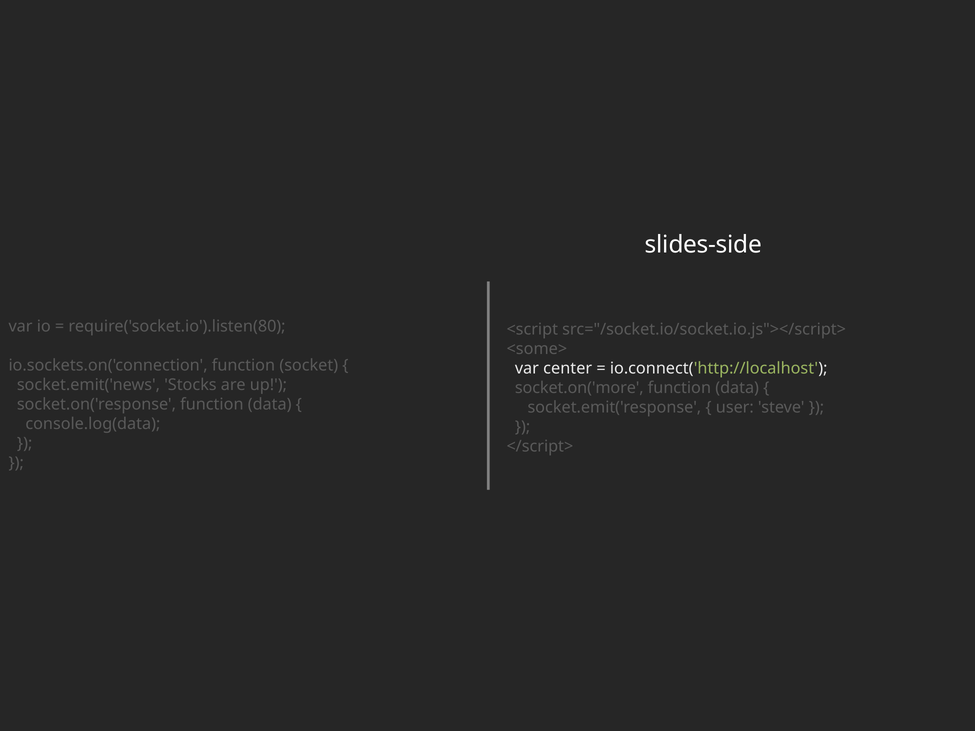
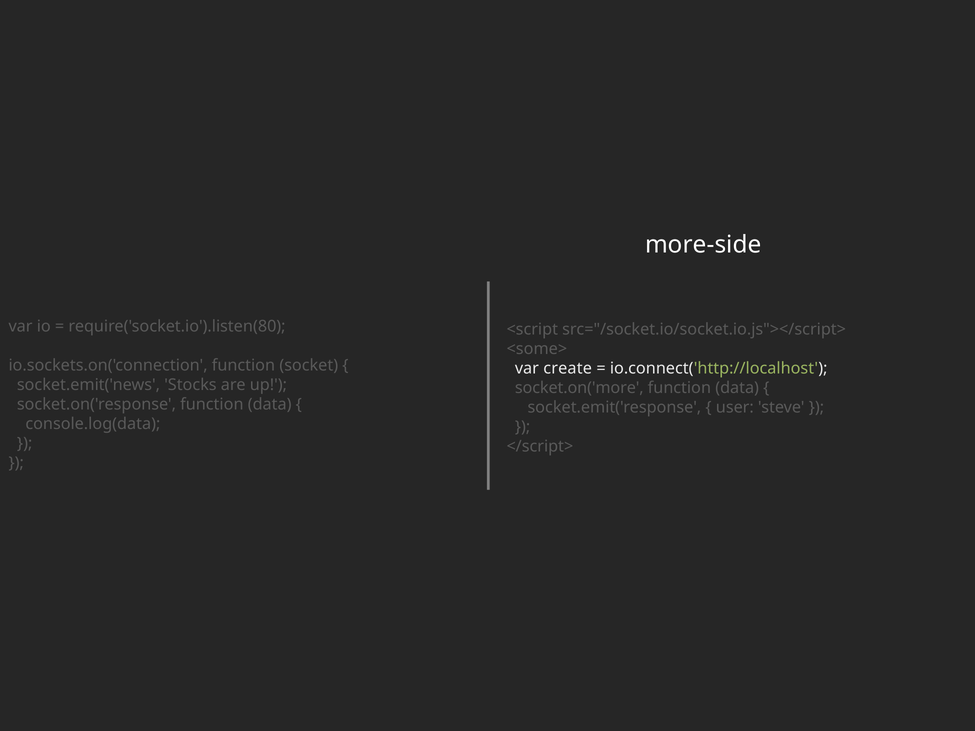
slides-side: slides-side -> more-side
center: center -> create
